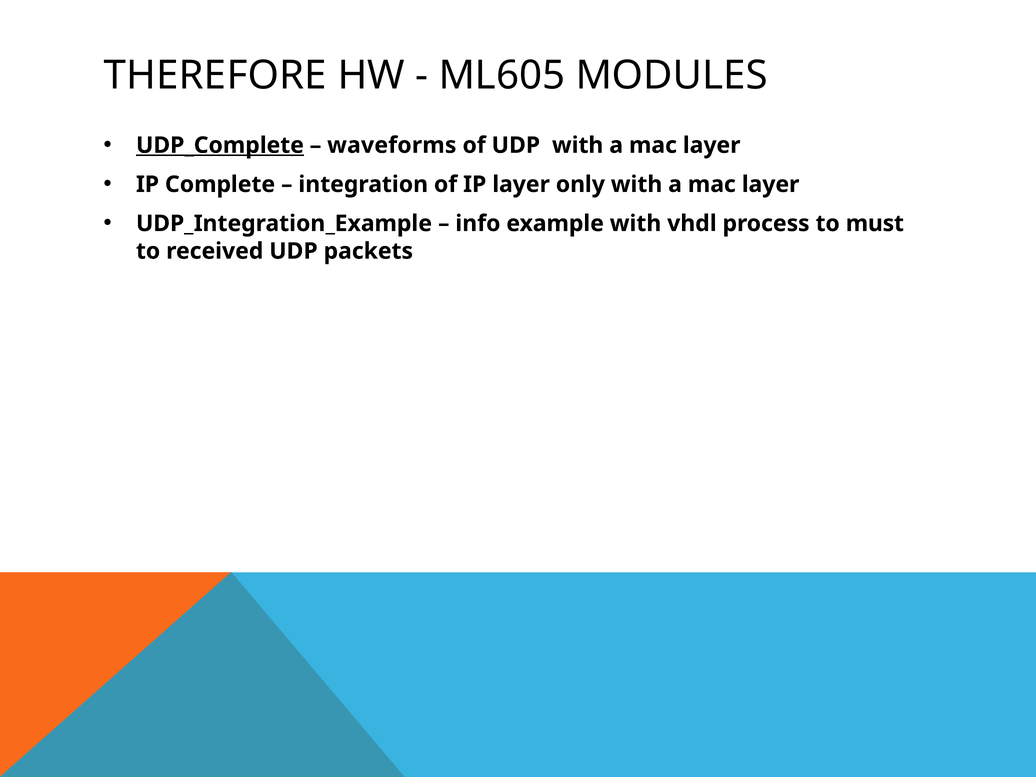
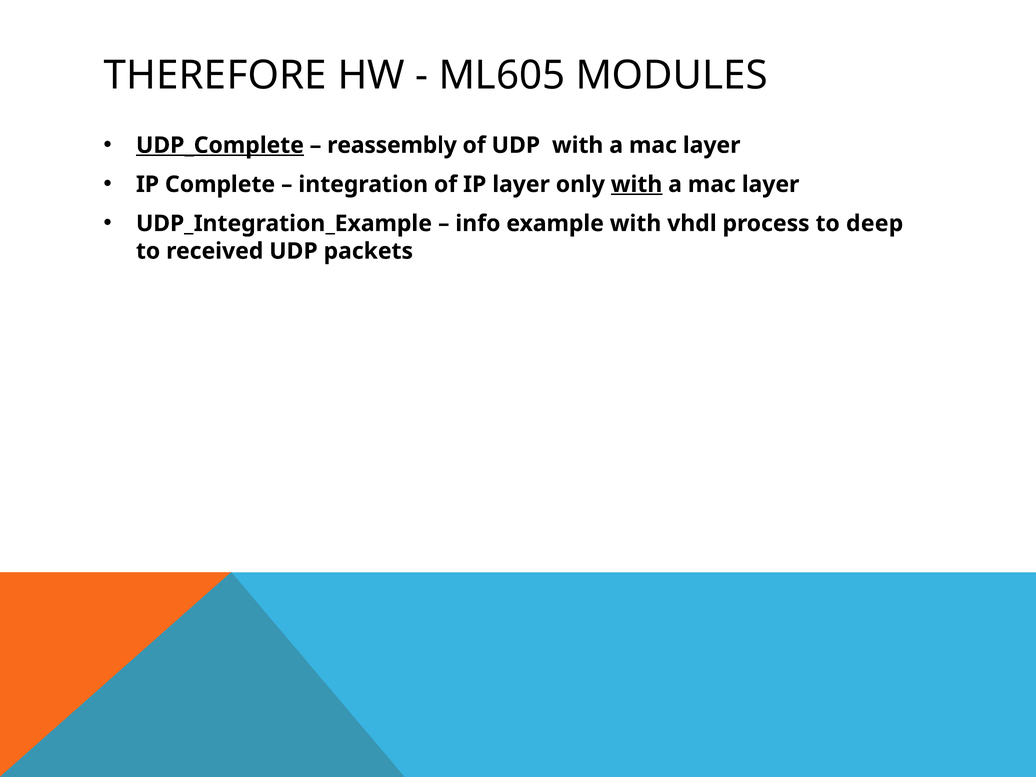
waveforms: waveforms -> reassembly
with at (637, 184) underline: none -> present
must: must -> deep
